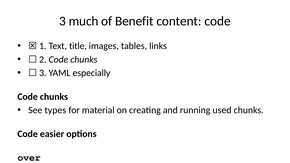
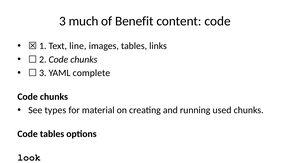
title: title -> line
YAML especially: especially -> complete
Code easier: easier -> tables
over: over -> look
